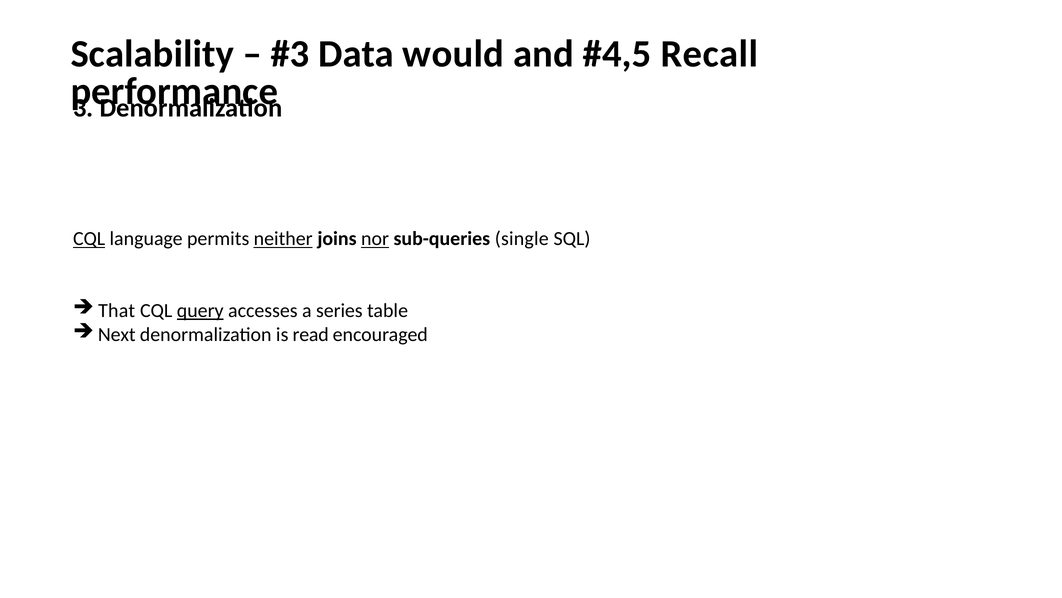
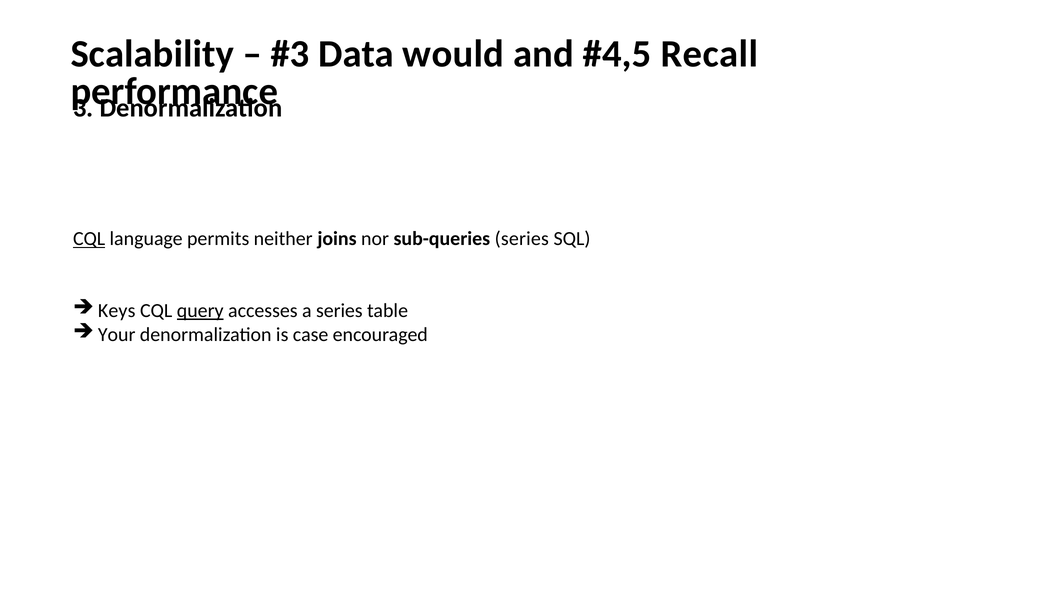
neither underline: present -> none
nor underline: present -> none
sub-queries single: single -> series
That: That -> Keys
Next: Next -> Your
read: read -> case
